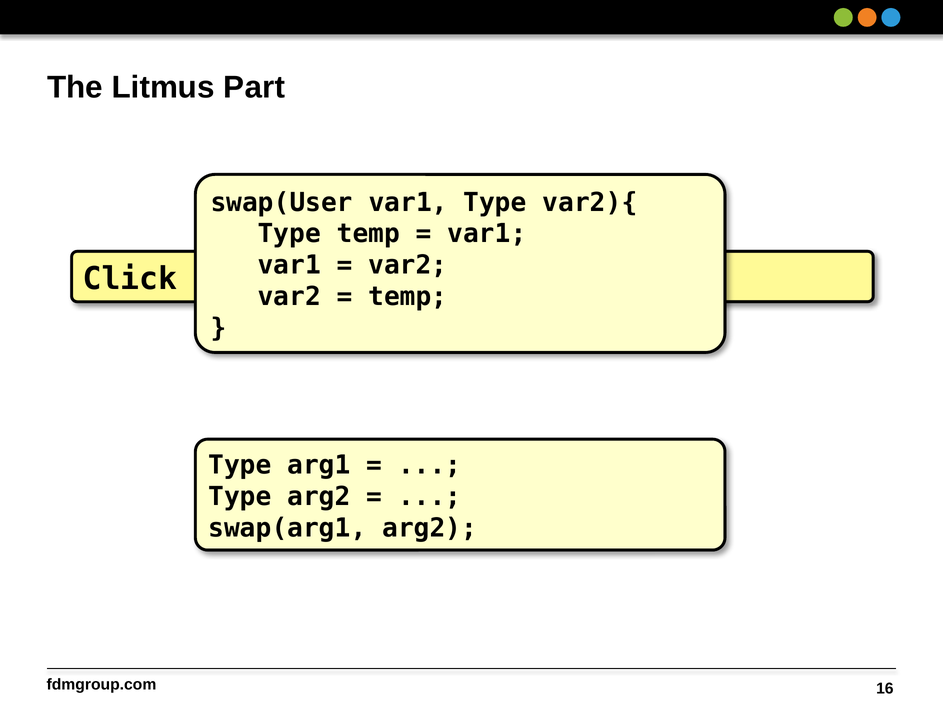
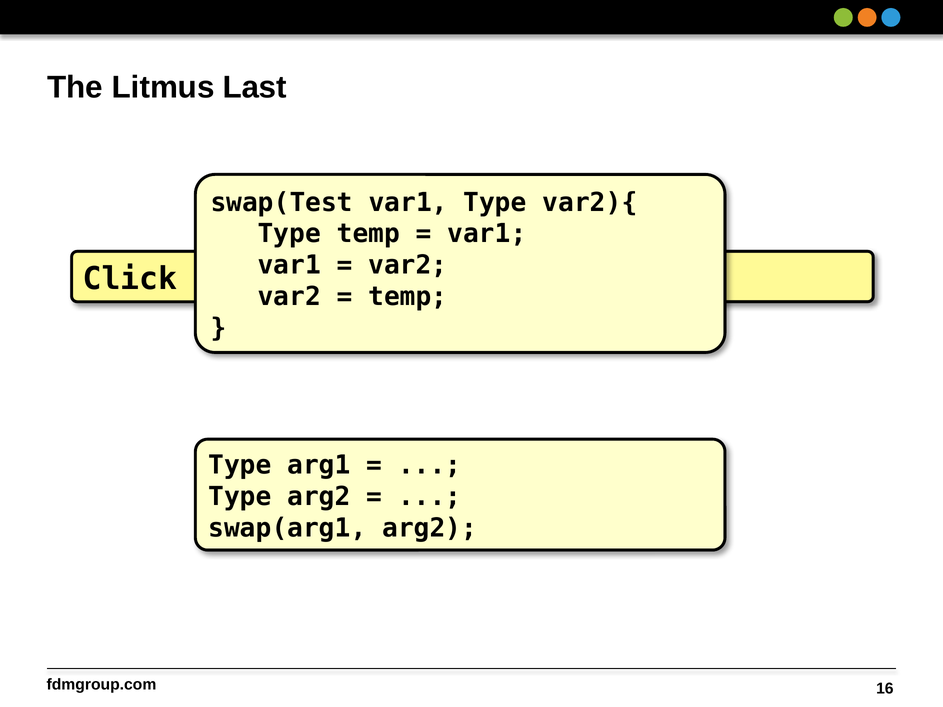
Part: Part -> Last
swap(User: swap(User -> swap(Test
